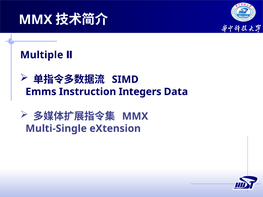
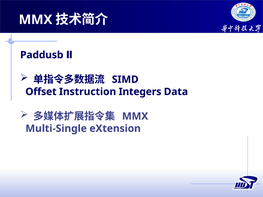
Multiple: Multiple -> Paddusb
Emms: Emms -> Offset
